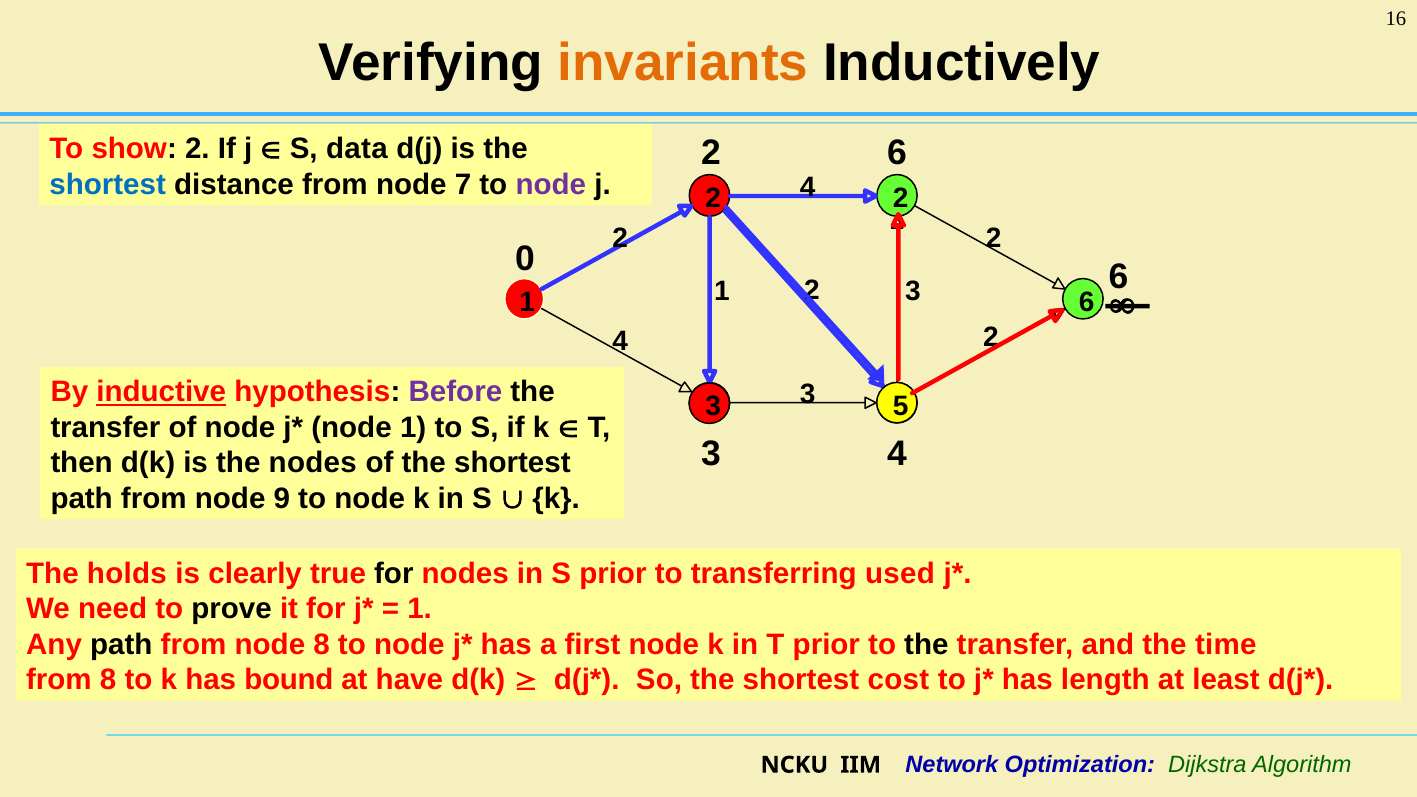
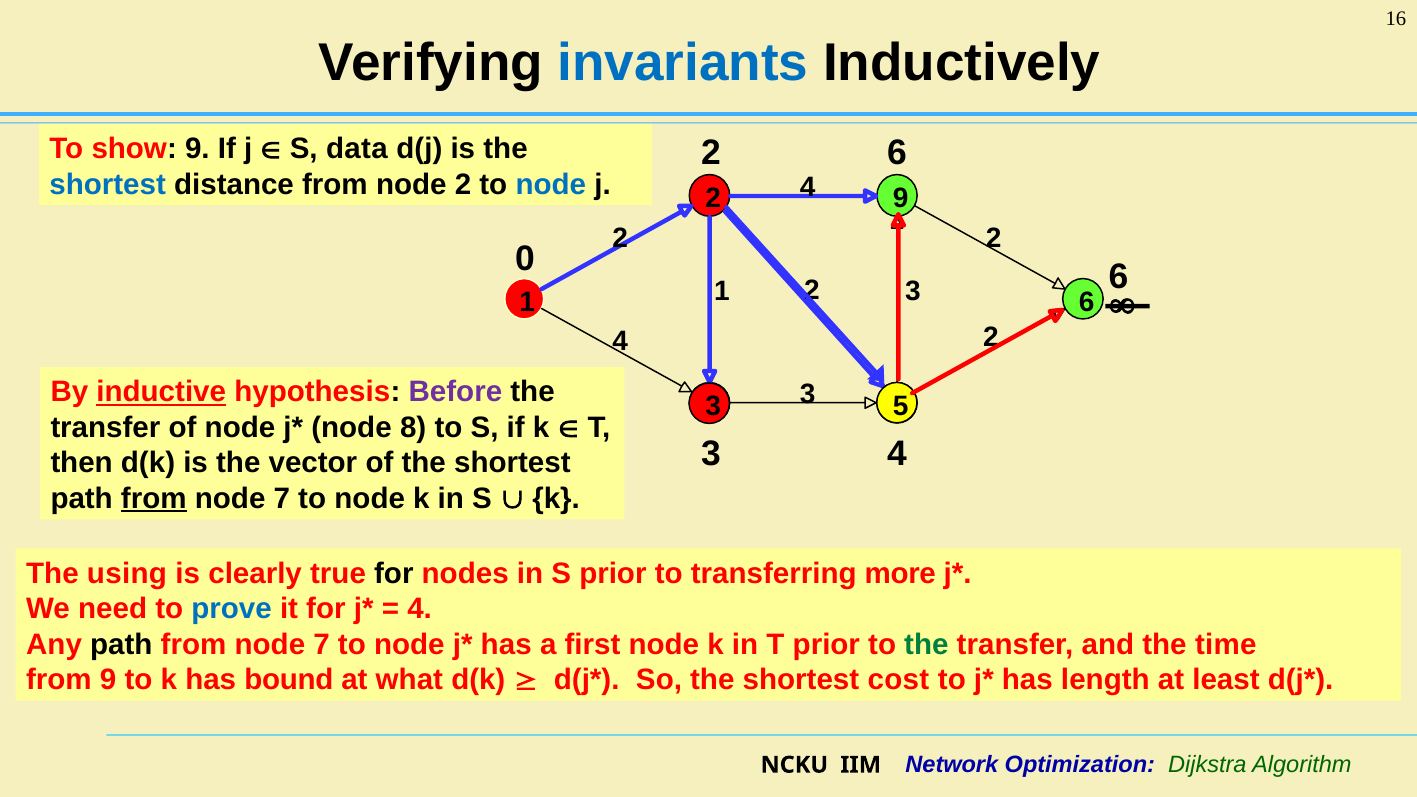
invariants colour: orange -> blue
show 2: 2 -> 9
node 7: 7 -> 2
node at (551, 184) colour: purple -> blue
2 2: 2 -> 9
node 1: 1 -> 8
the nodes: nodes -> vector
from at (154, 498) underline: none -> present
9 at (282, 498): 9 -> 7
holds: holds -> using
used: used -> more
prove colour: black -> blue
1 at (420, 609): 1 -> 4
8 at (322, 644): 8 -> 7
the at (926, 644) colour: black -> green
from 8: 8 -> 9
have: have -> what
